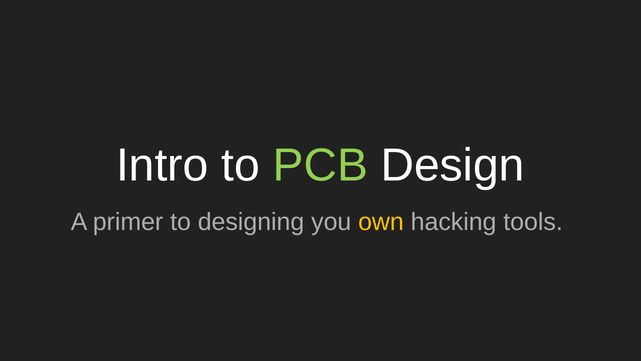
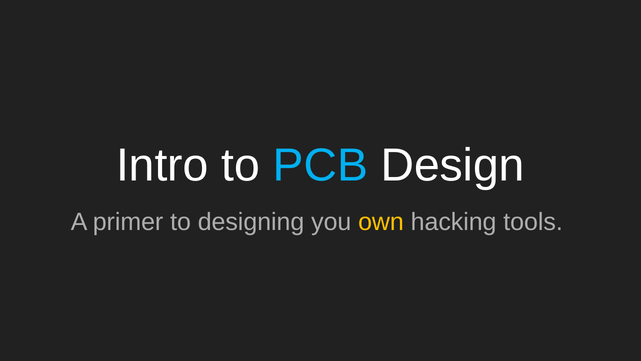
PCB colour: light green -> light blue
